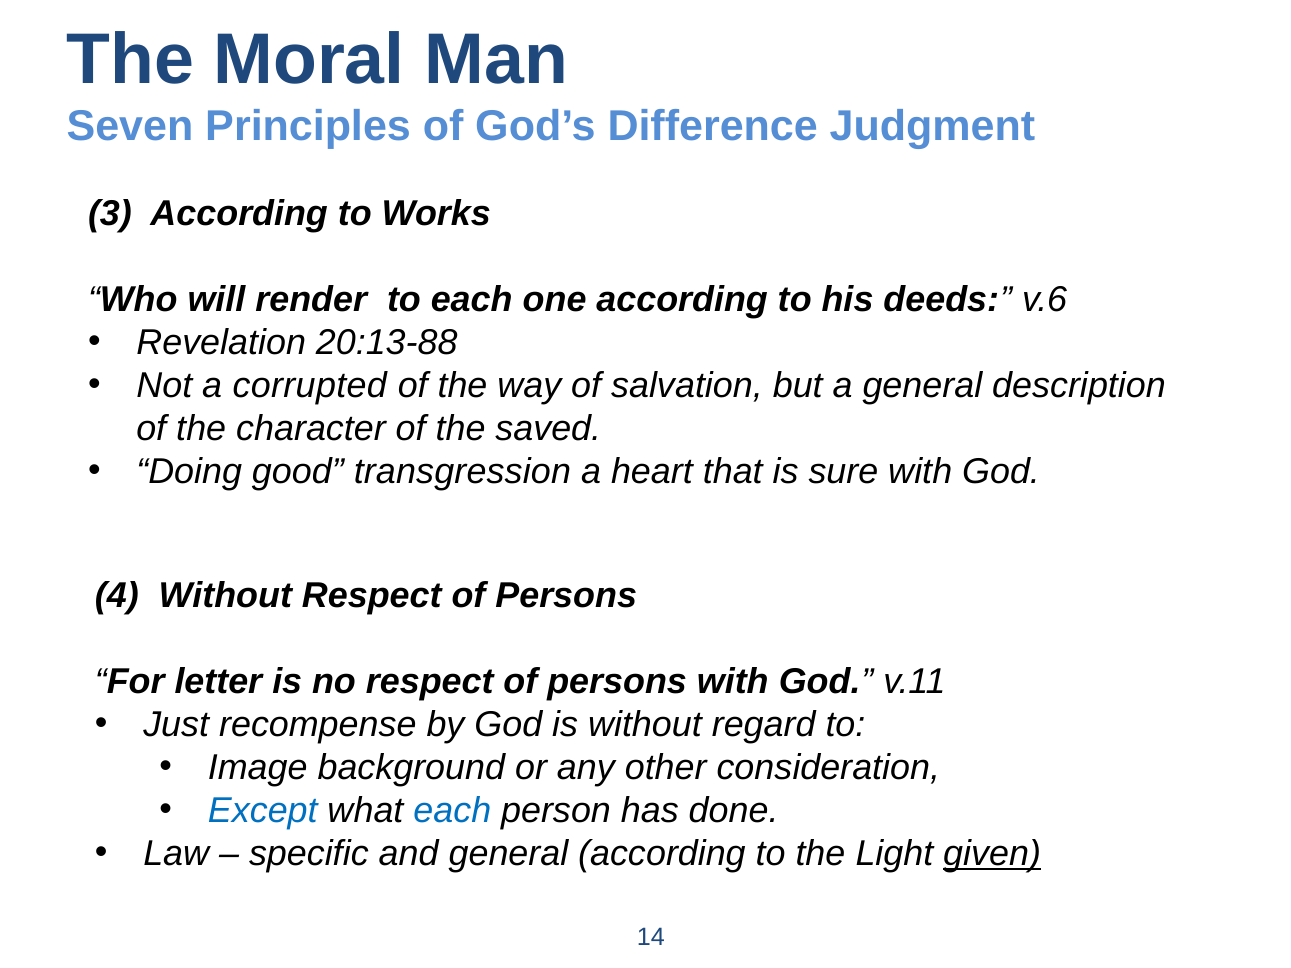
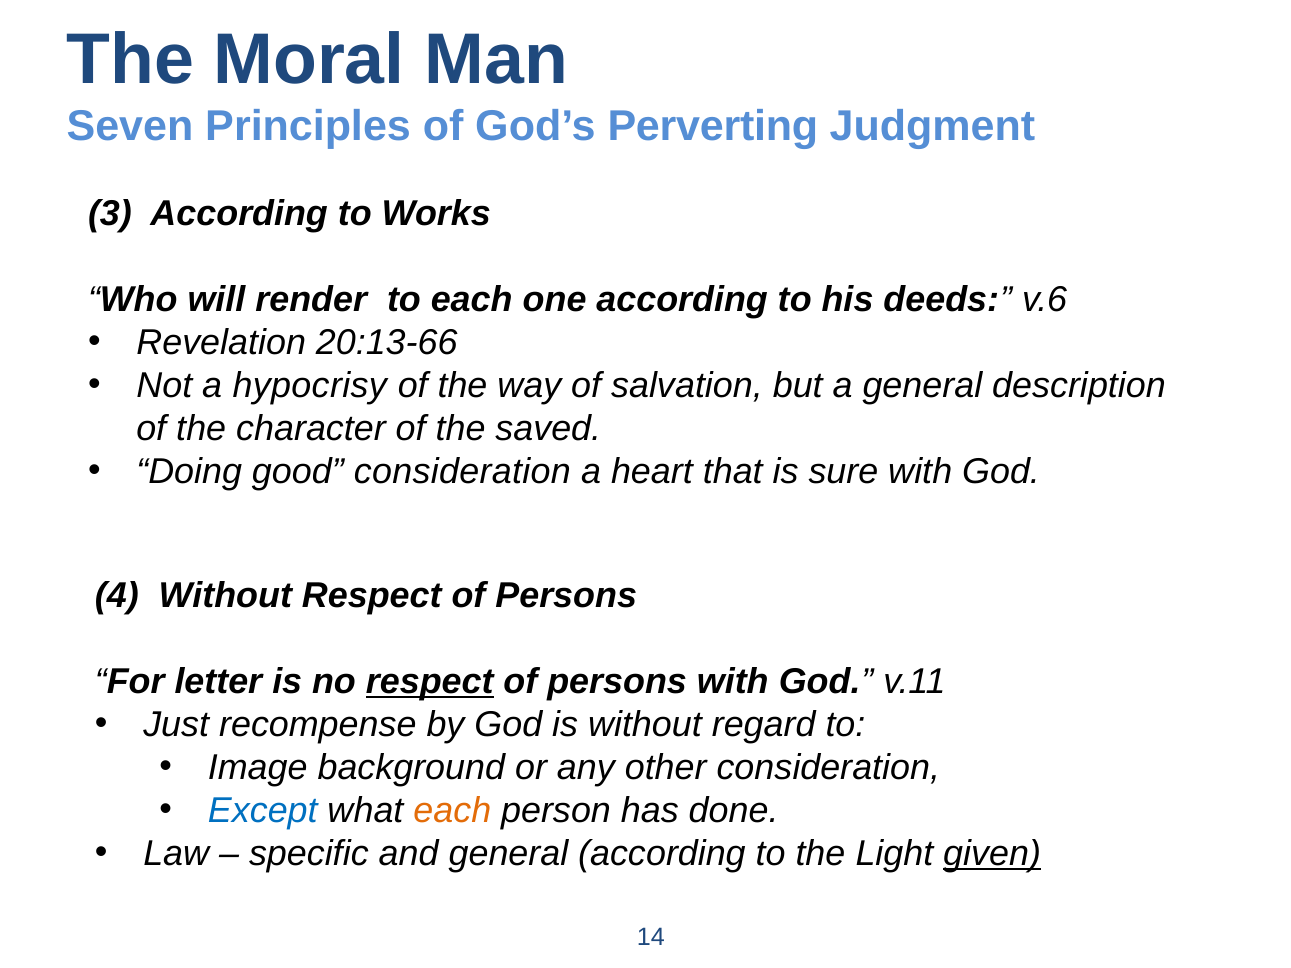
Difference: Difference -> Perverting
20:13-88: 20:13-88 -> 20:13-66
corrupted: corrupted -> hypocrisy
good transgression: transgression -> consideration
respect at (430, 682) underline: none -> present
each at (452, 811) colour: blue -> orange
